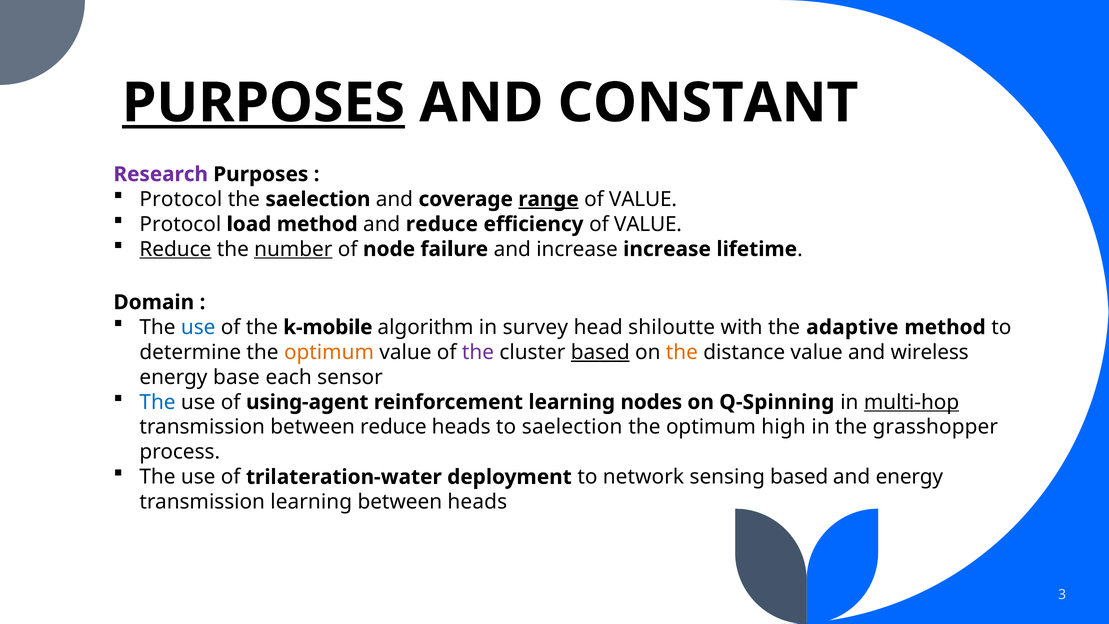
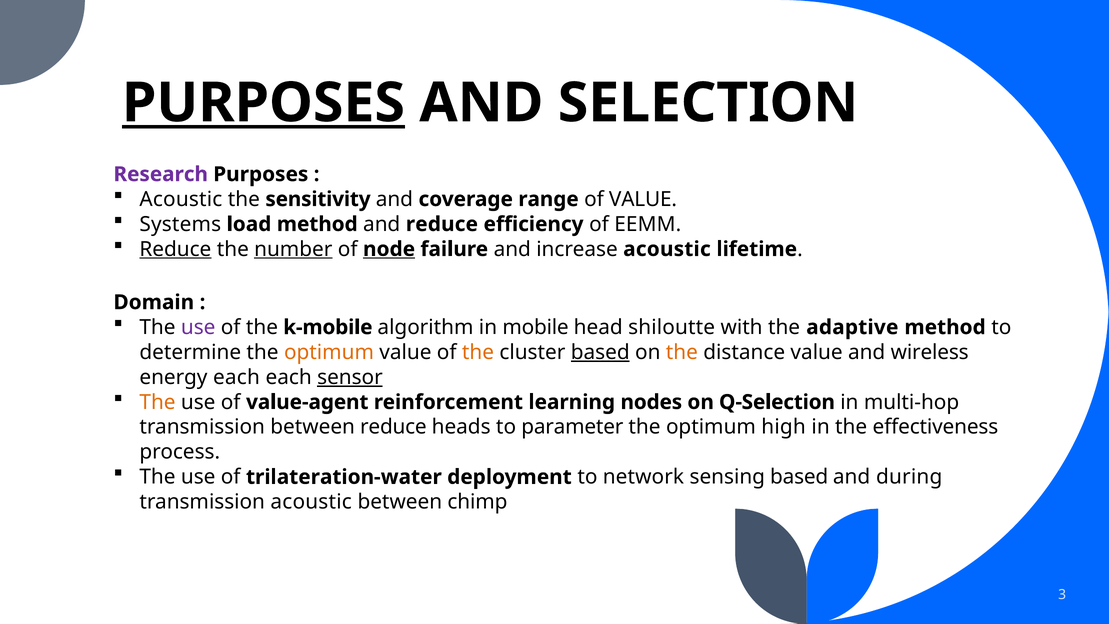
CONSTANT: CONSTANT -> SELECTION
Protocol at (181, 199): Protocol -> Acoustic
the saelection: saelection -> sensitivity
range underline: present -> none
Protocol at (180, 224): Protocol -> Systems
efficiency of VALUE: VALUE -> EEMM
node underline: none -> present
increase increase: increase -> acoustic
use at (198, 327) colour: blue -> purple
survey: survey -> mobile
the at (478, 352) colour: purple -> orange
energy base: base -> each
sensor underline: none -> present
The at (158, 402) colour: blue -> orange
using-agent: using-agent -> value-agent
Q-Spinning: Q-Spinning -> Q-Selection
multi-hop underline: present -> none
to saelection: saelection -> parameter
grasshopper: grasshopper -> effectiveness
and energy: energy -> during
transmission learning: learning -> acoustic
between heads: heads -> chimp
